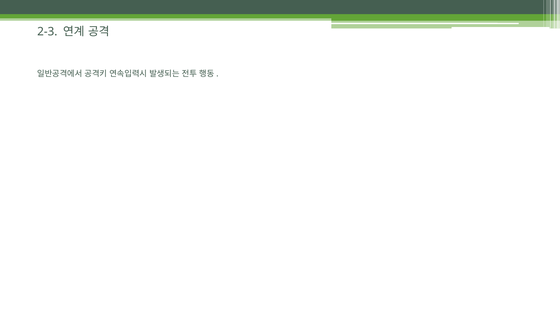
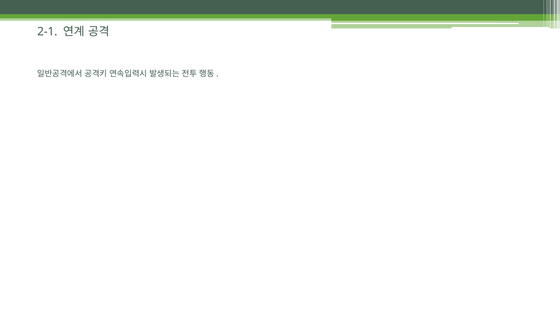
2-3: 2-3 -> 2-1
